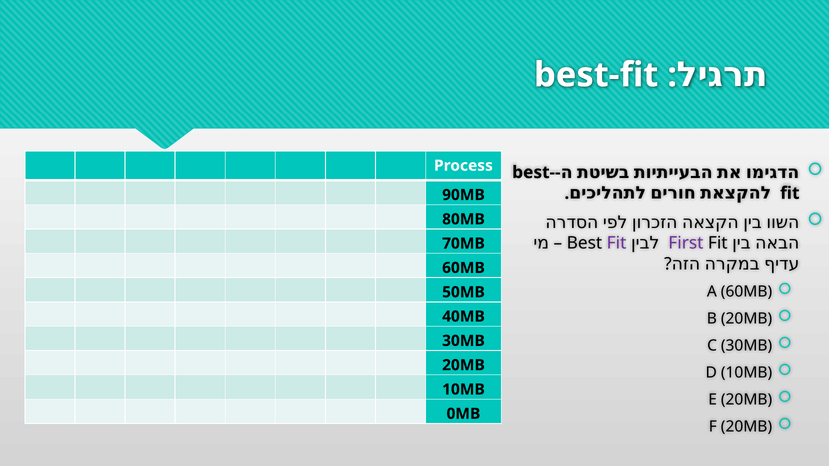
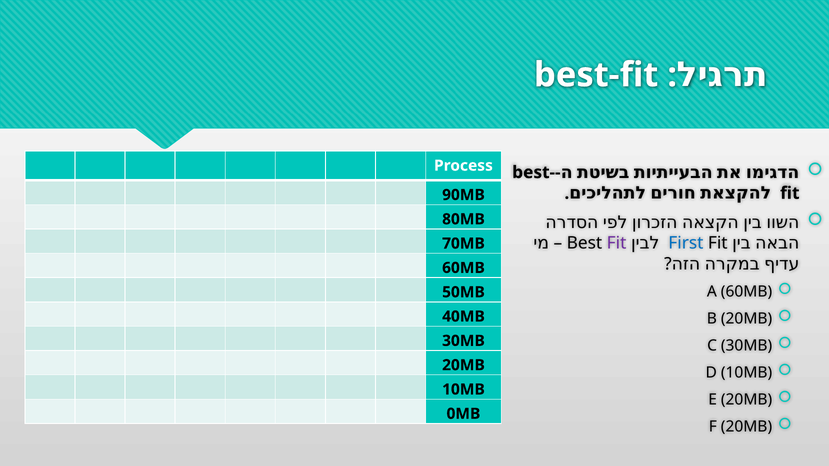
First colour: purple -> blue
